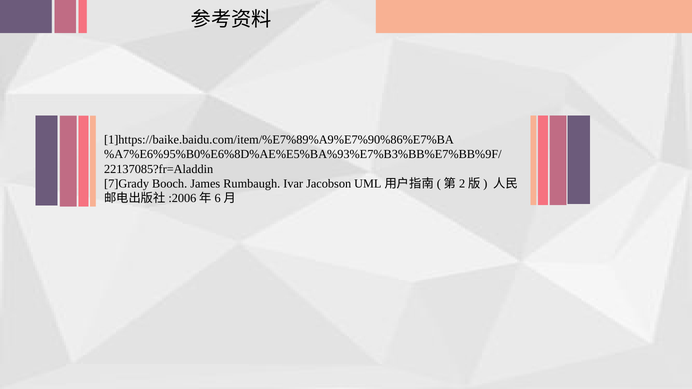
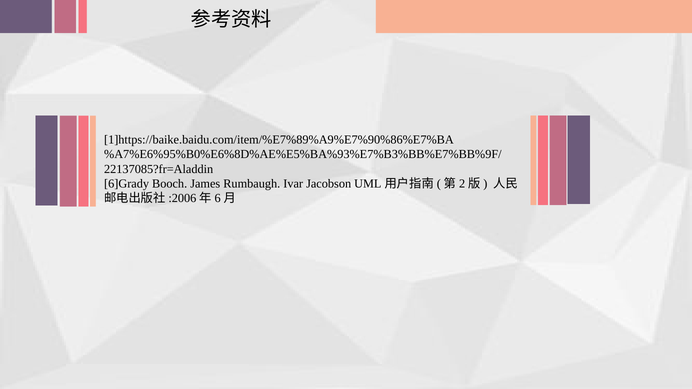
7]Grady: 7]Grady -> 6]Grady
